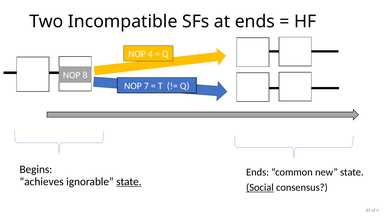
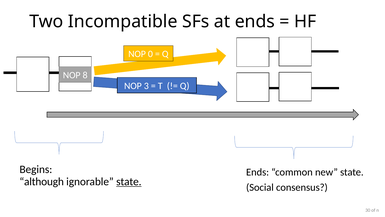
4: 4 -> 0
7: 7 -> 3
achieves: achieves -> although
Social underline: present -> none
